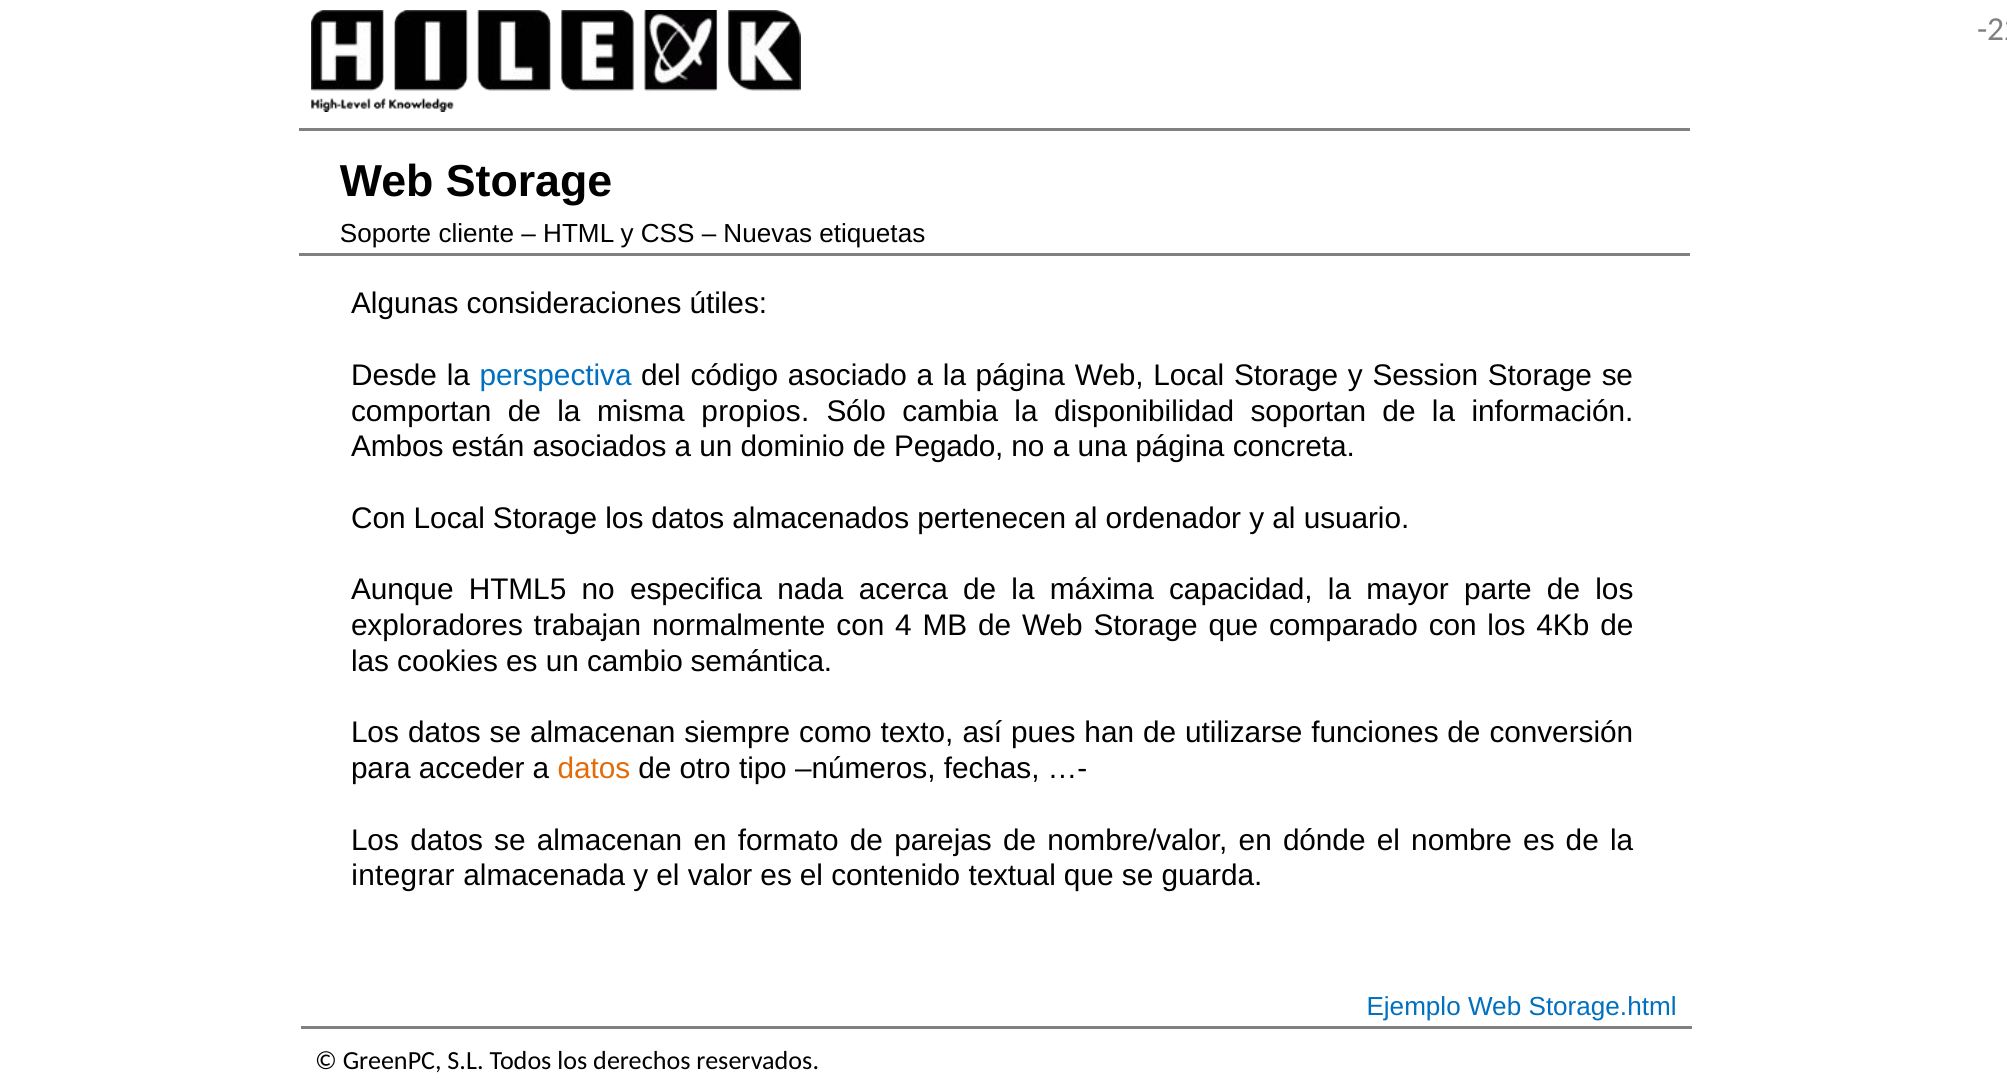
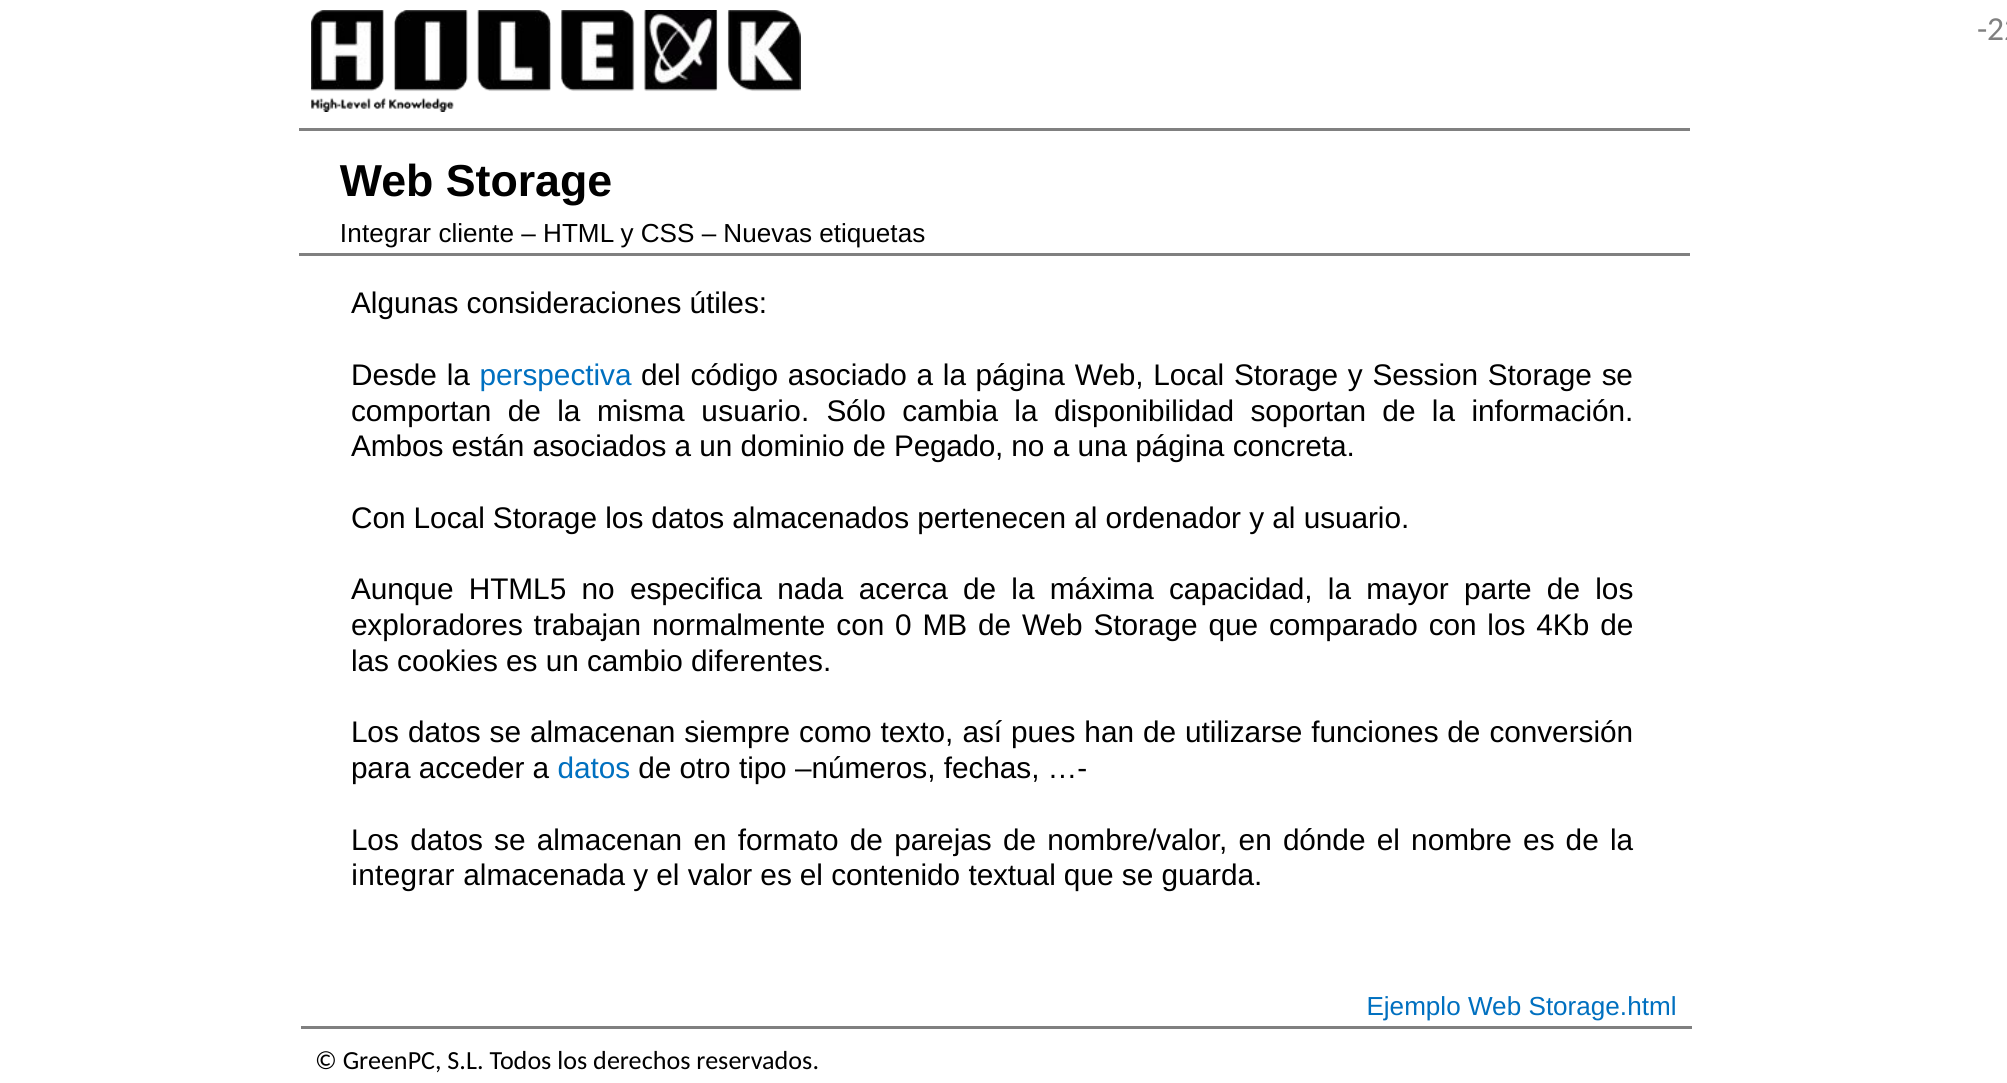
Soporte at (386, 234): Soporte -> Integrar
misma propios: propios -> usuario
4: 4 -> 0
semántica: semántica -> diferentes
datos at (594, 769) colour: orange -> blue
